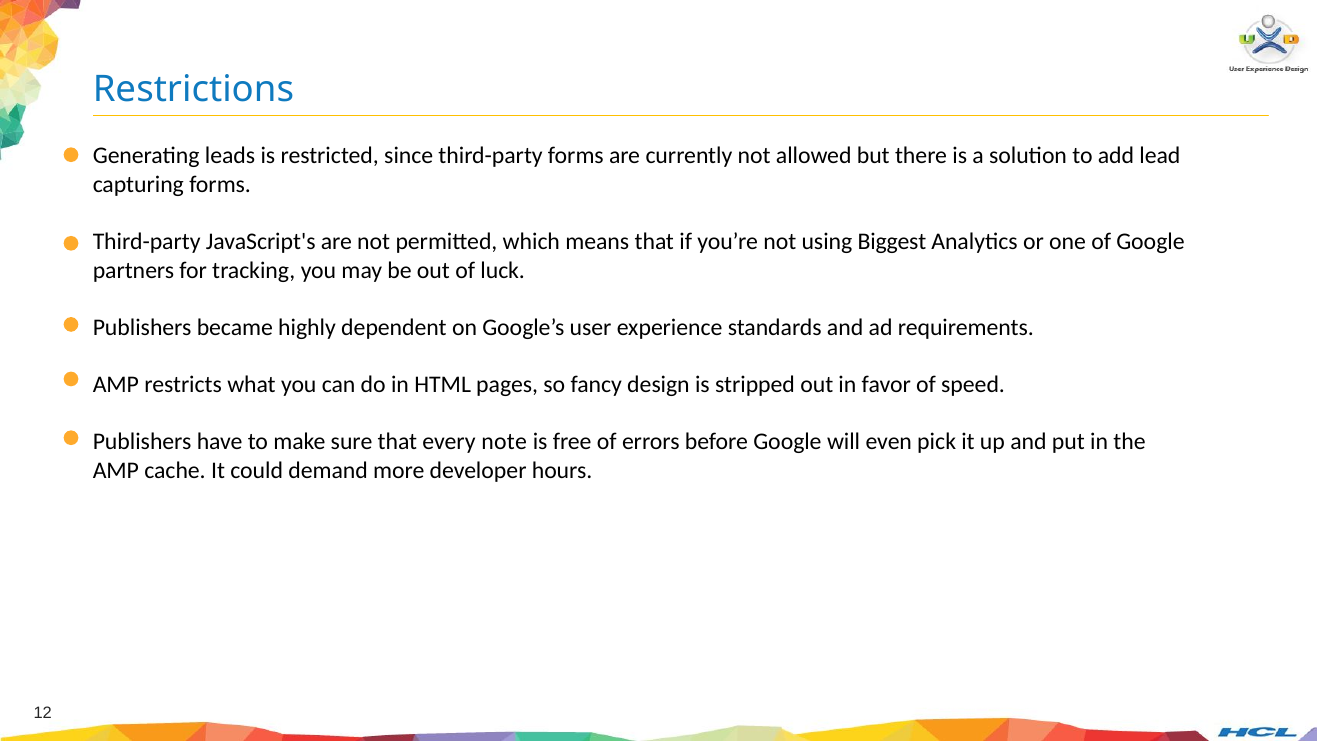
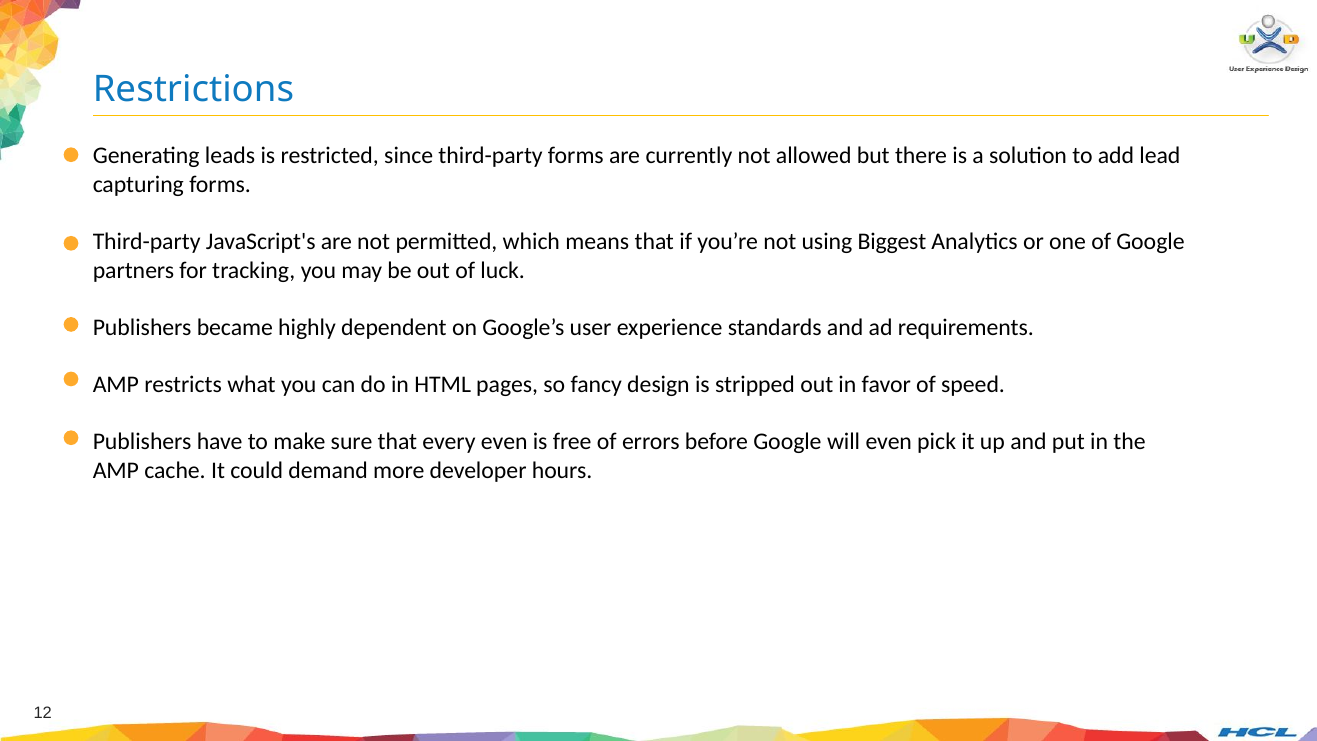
every note: note -> even
